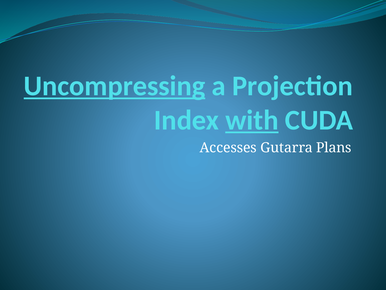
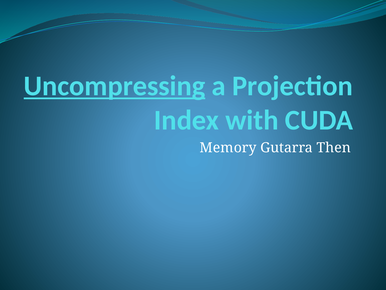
with underline: present -> none
Accesses: Accesses -> Memory
Plans: Plans -> Then
